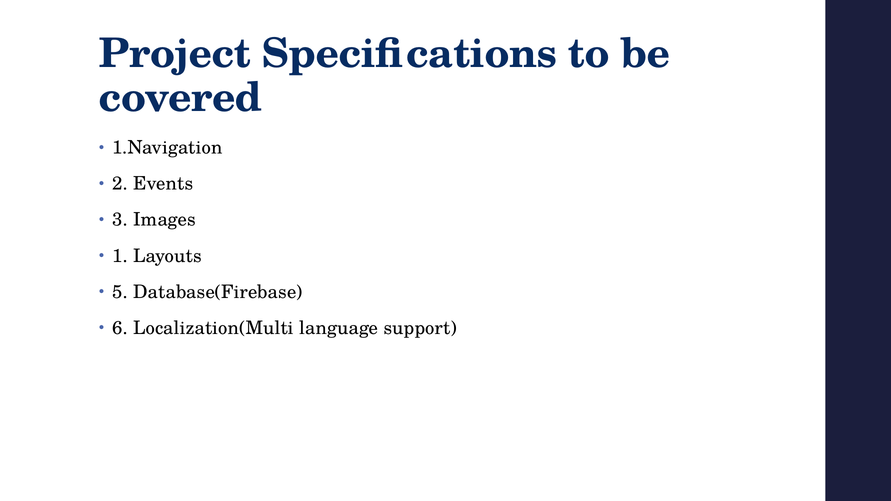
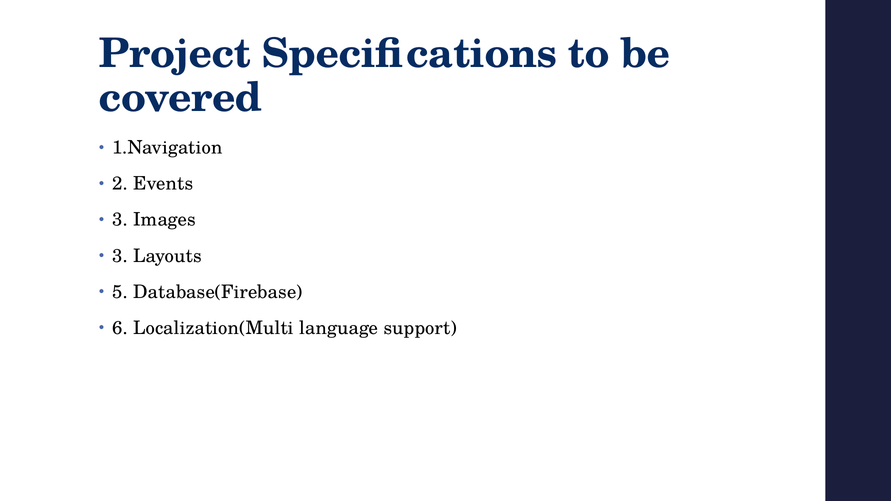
1 at (120, 256): 1 -> 3
